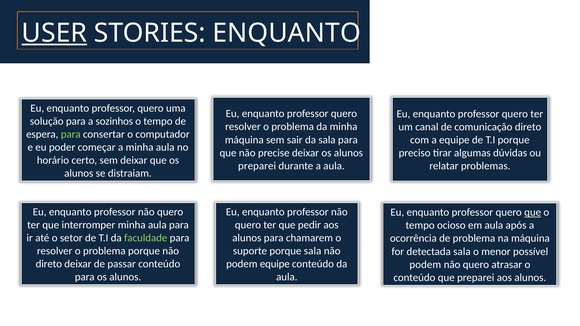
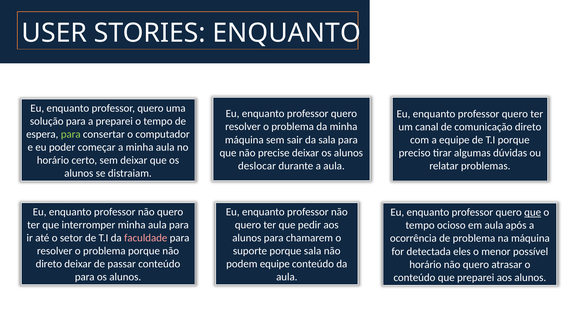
USER underline: present -> none
a sozinhos: sozinhos -> preparei
preparei at (257, 166): preparei -> deslocar
faculdade colour: light green -> pink
detectada sala: sala -> eles
podem at (425, 265): podem -> horário
